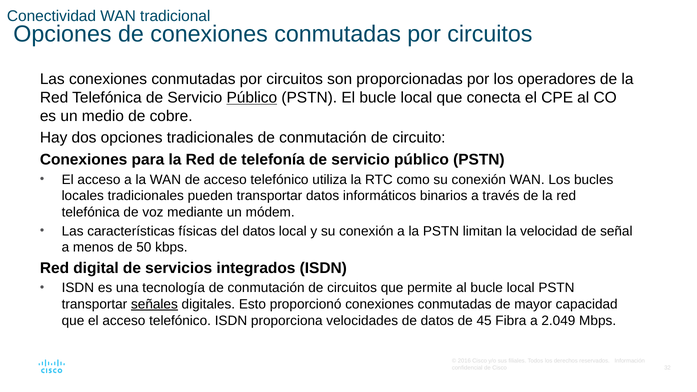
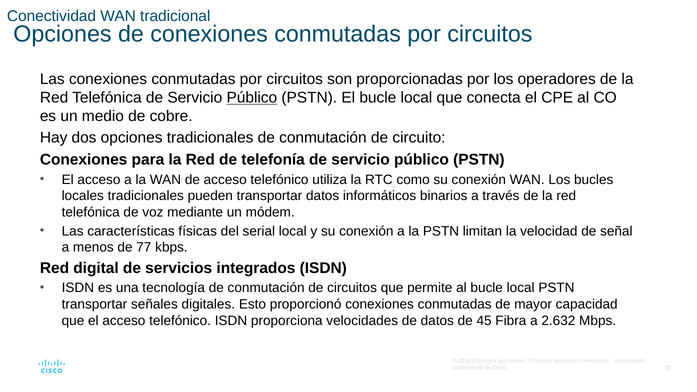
del datos: datos -> serial
50: 50 -> 77
señales underline: present -> none
2.049: 2.049 -> 2.632
